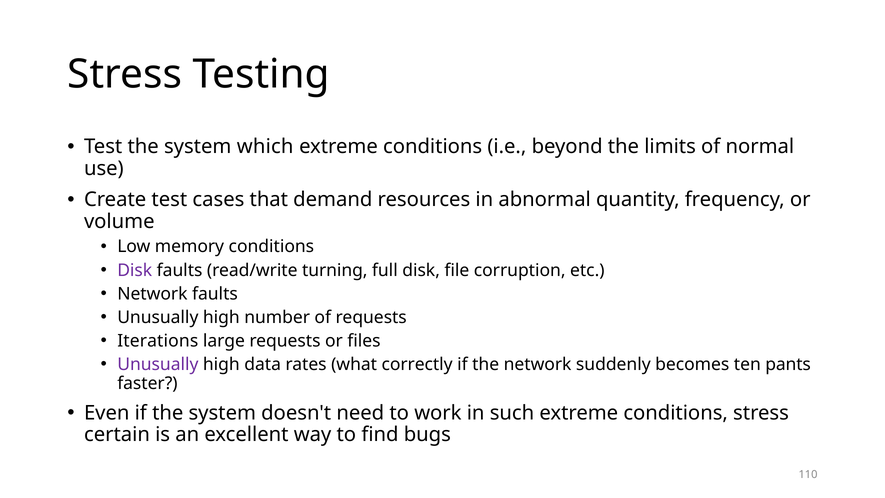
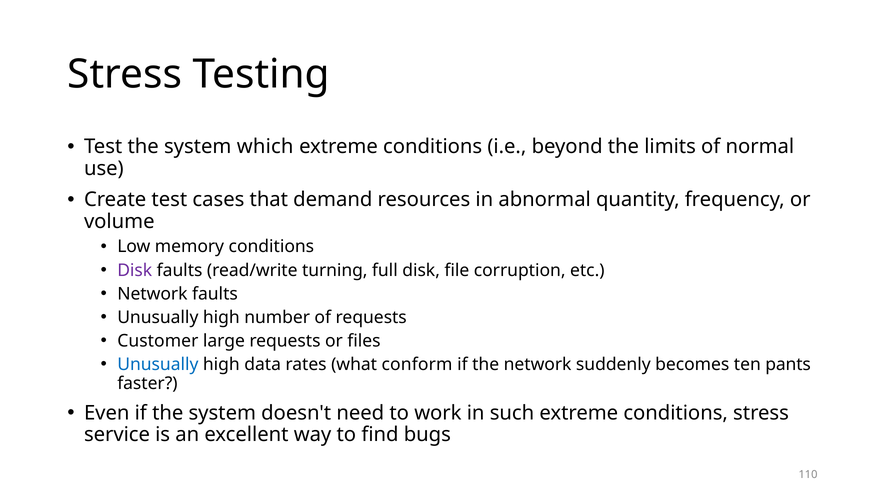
Iterations: Iterations -> Customer
Unusually at (158, 364) colour: purple -> blue
correctly: correctly -> conform
certain: certain -> service
